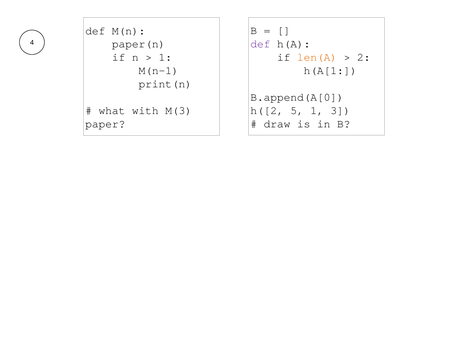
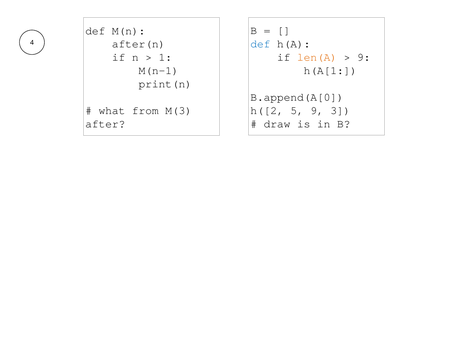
def at (260, 44) colour: purple -> blue
paper(n: paper(n -> after(n
2 at (364, 57): 2 -> 9
5 1: 1 -> 9
with: with -> from
paper: paper -> after
